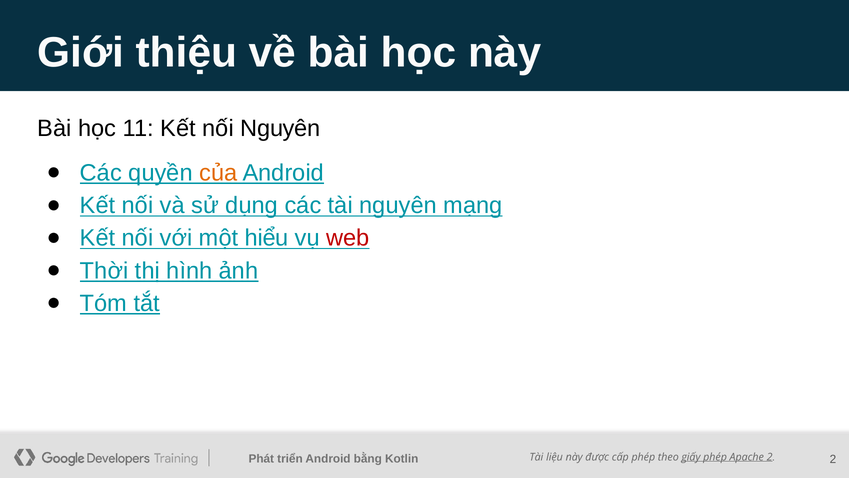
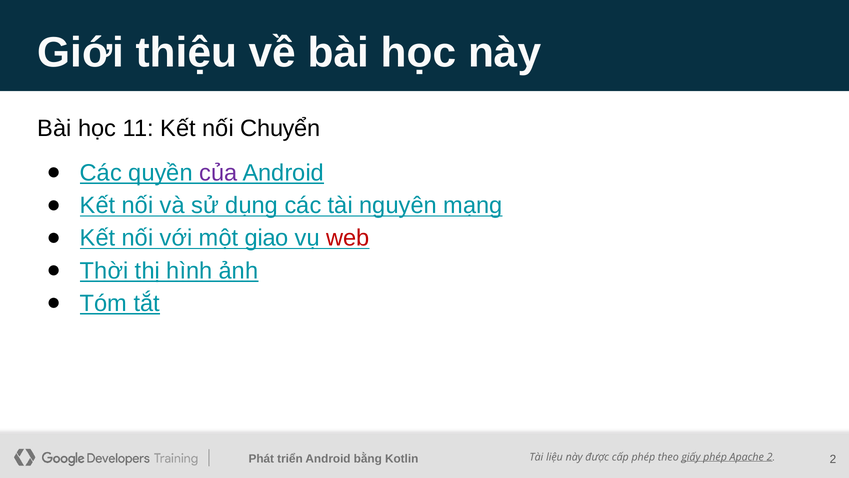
nối Nguyên: Nguyên -> Chuyển
của colour: orange -> purple
hiểu: hiểu -> giao
